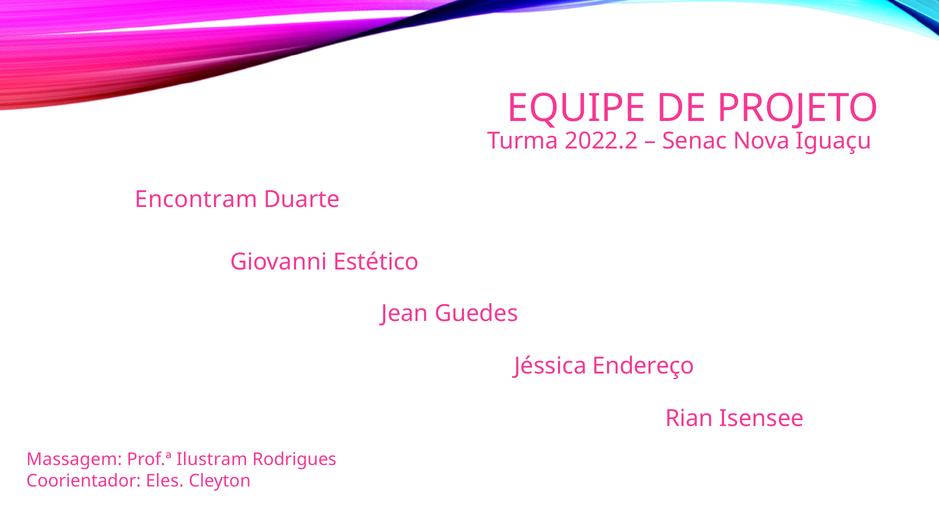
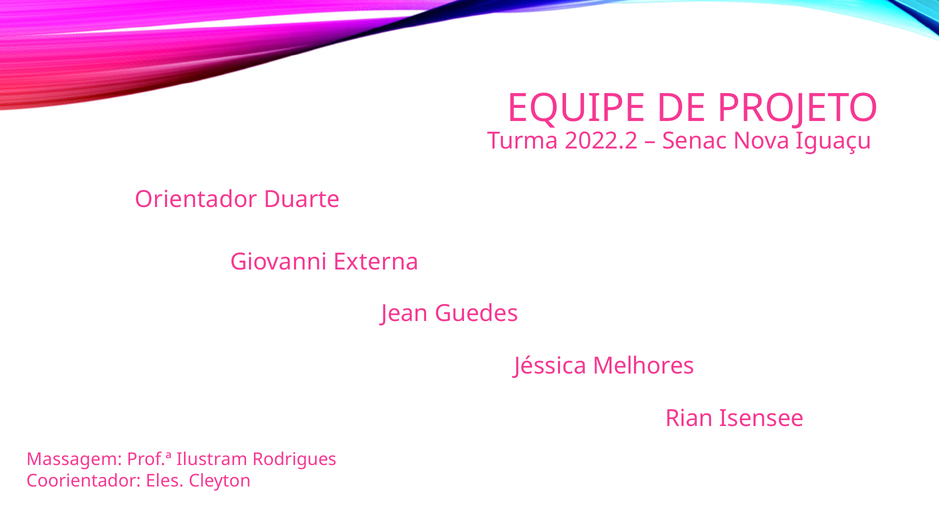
Encontram: Encontram -> Orientador
Estético: Estético -> Externa
Endereço: Endereço -> Melhores
